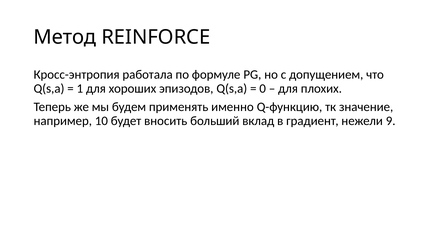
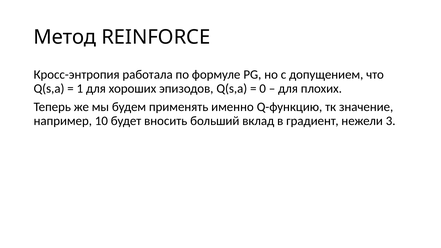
9: 9 -> 3
